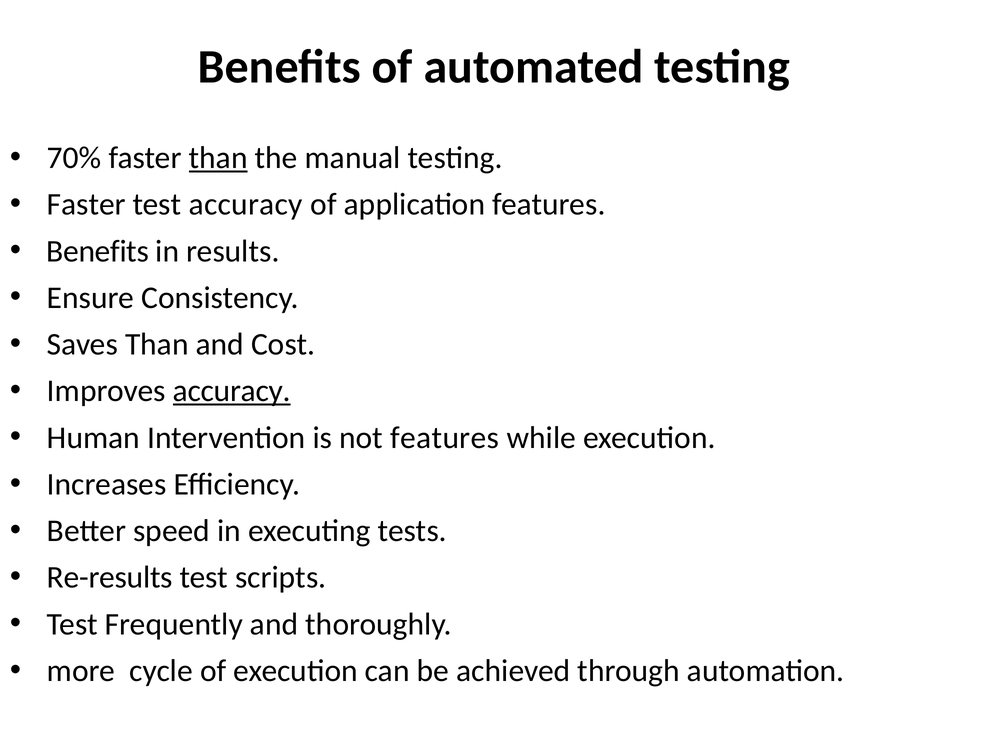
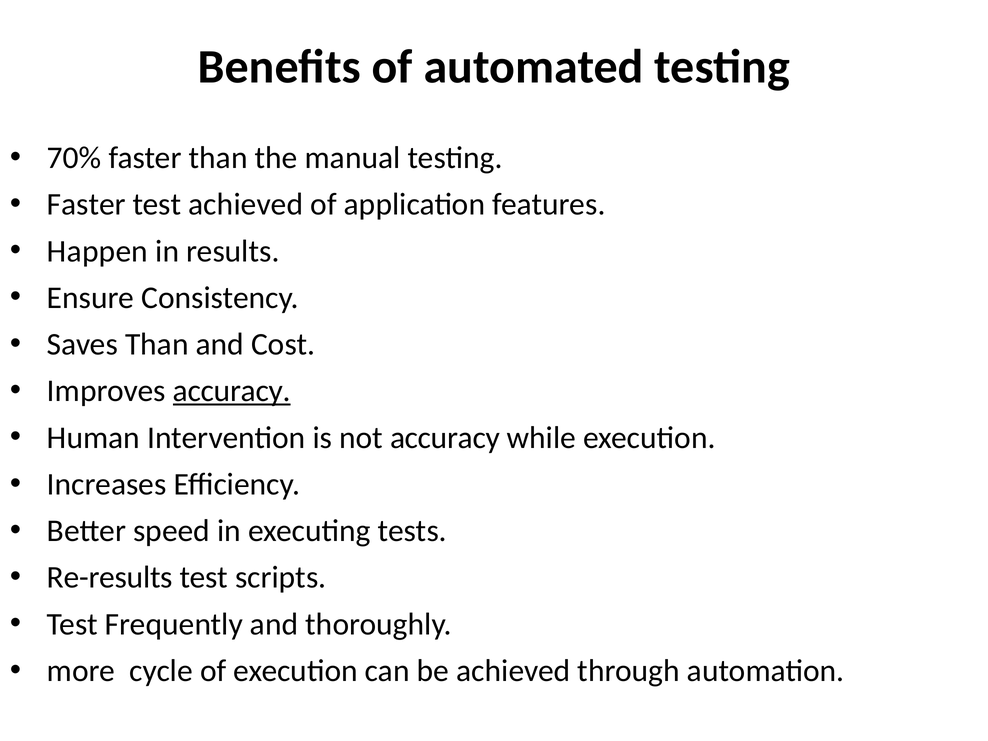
than at (218, 158) underline: present -> none
test accuracy: accuracy -> achieved
Benefits at (98, 251): Benefits -> Happen
not features: features -> accuracy
